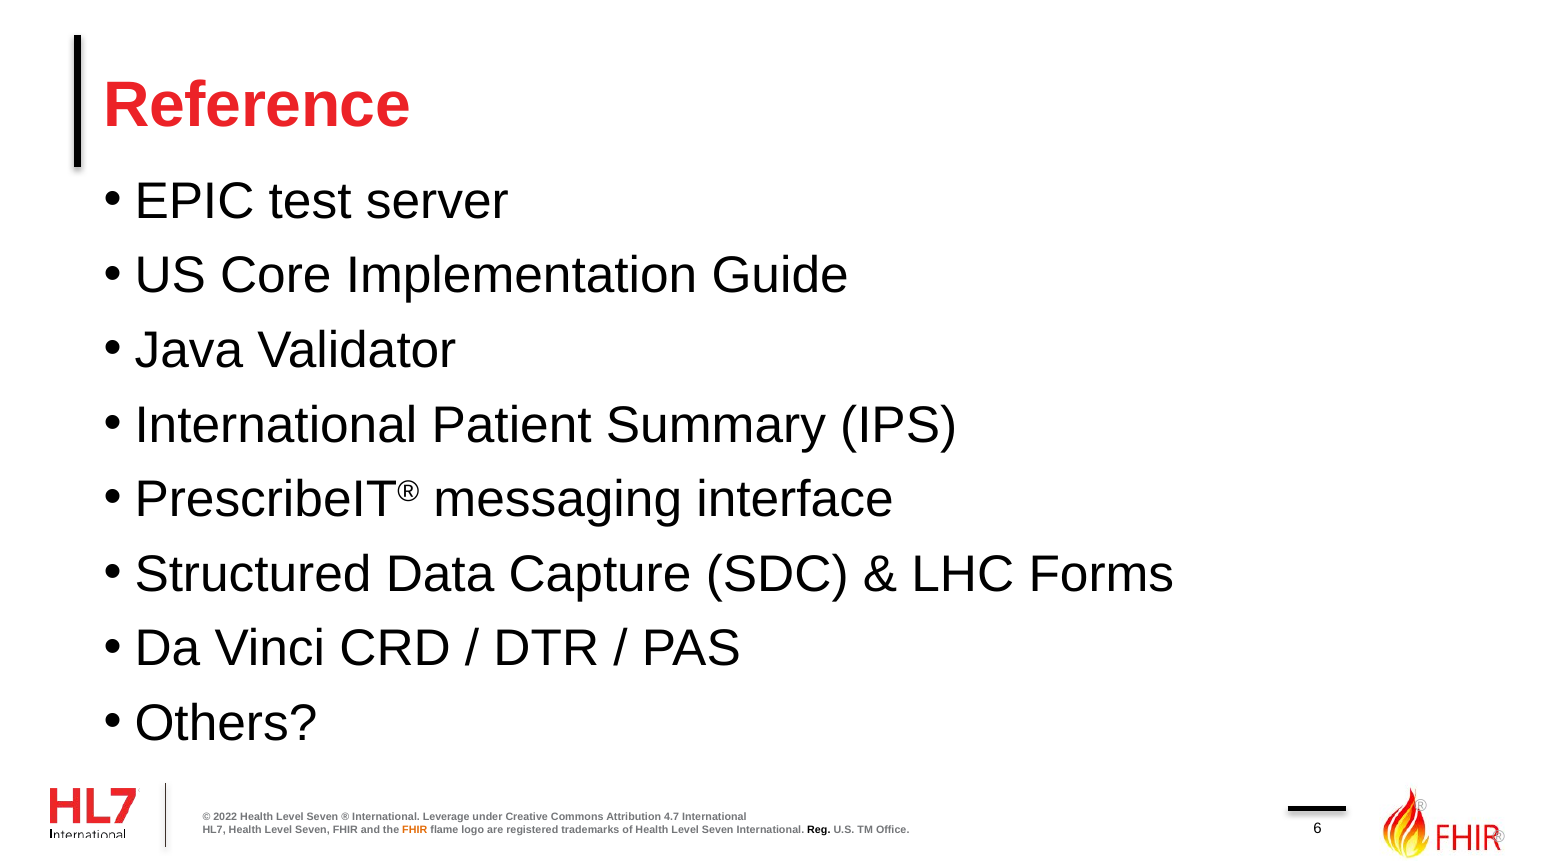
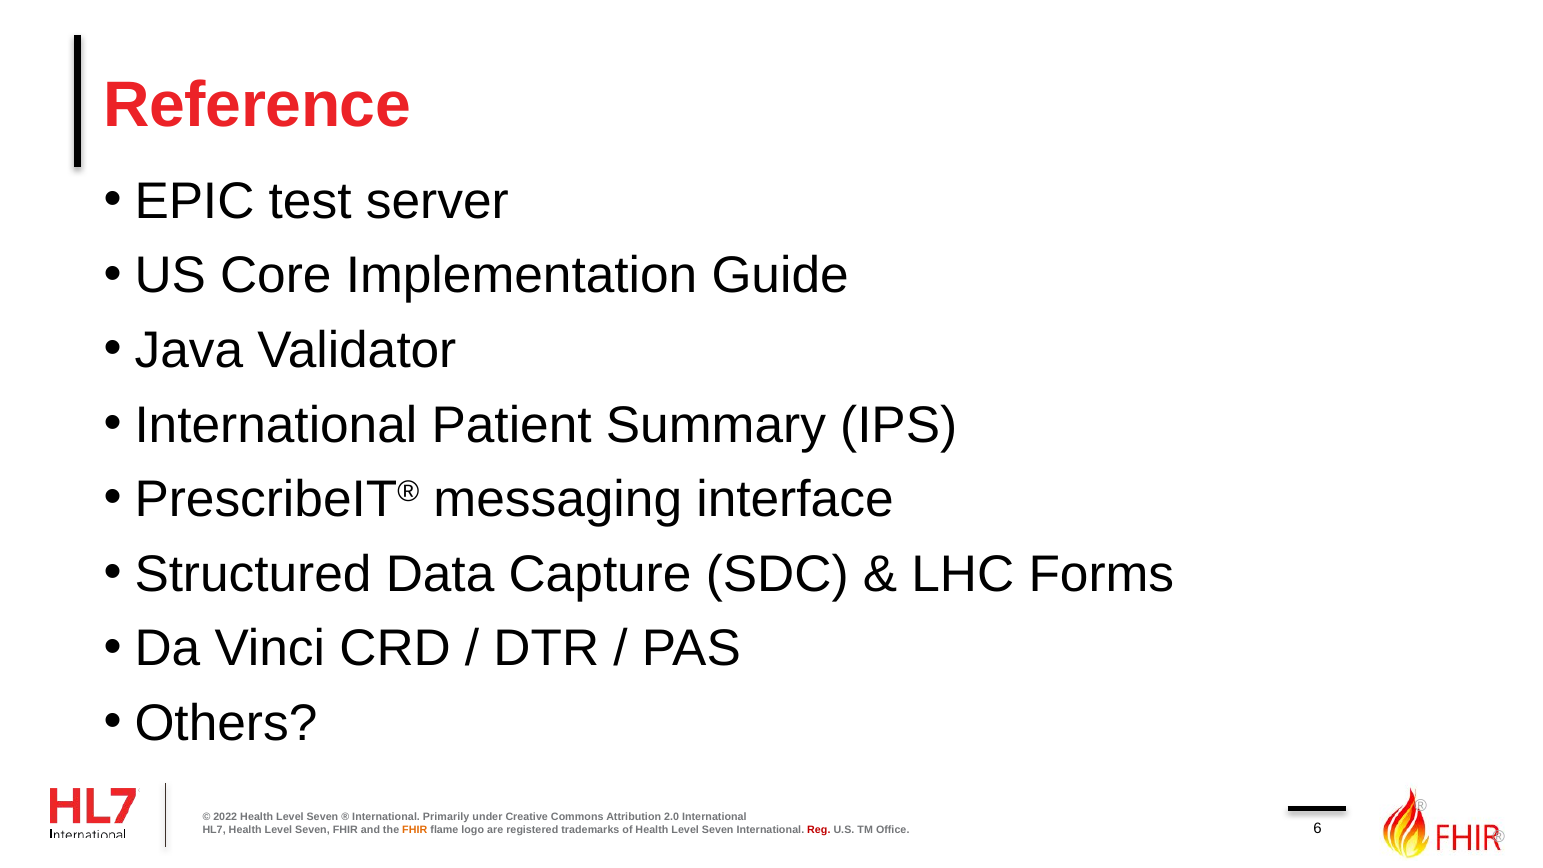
Leverage: Leverage -> Primarily
4.7: 4.7 -> 2.0
Reg colour: black -> red
